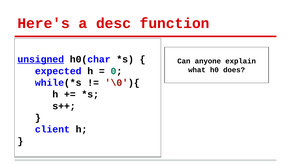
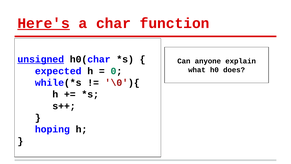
Here's underline: none -> present
desc: desc -> char
client: client -> hoping
